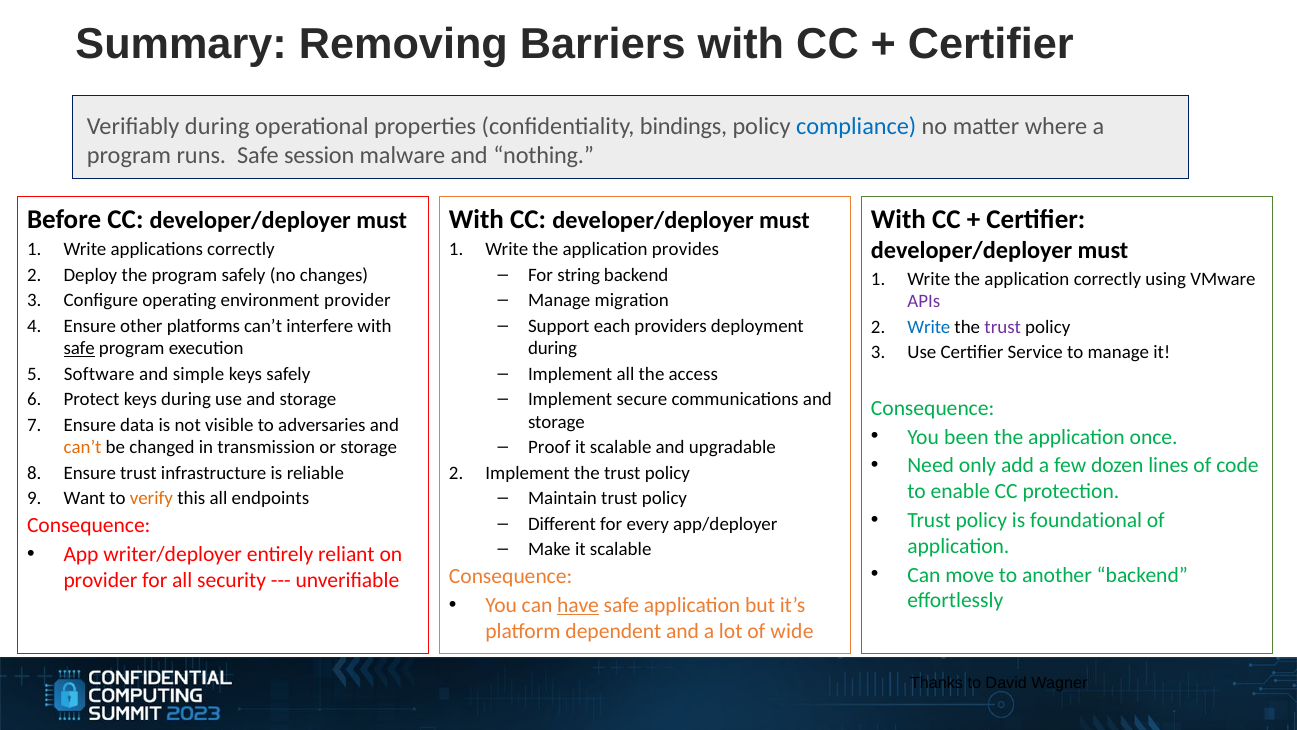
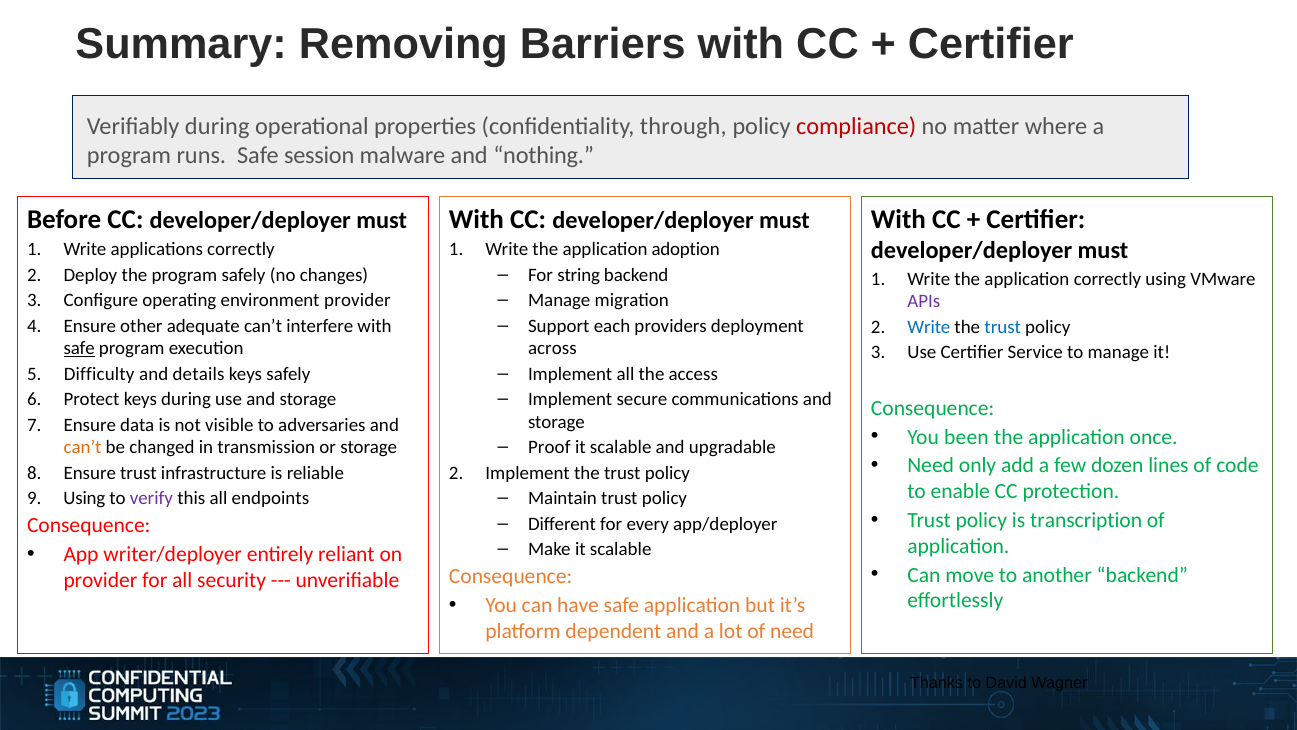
bindings: bindings -> through
compliance colour: blue -> red
provides: provides -> adoption
platforms: platforms -> adequate
trust at (1003, 327) colour: purple -> blue
during at (552, 348): during -> across
Software: Software -> Difficulty
simple: simple -> details
Want at (84, 498): Want -> Using
verify colour: orange -> purple
foundational: foundational -> transcription
have underline: present -> none
of wide: wide -> need
